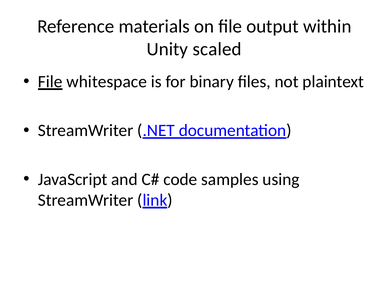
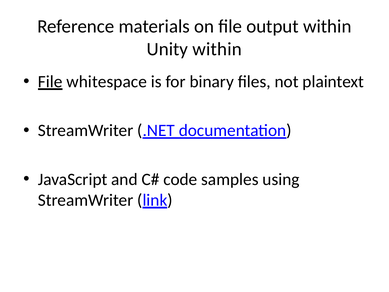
Unity scaled: scaled -> within
